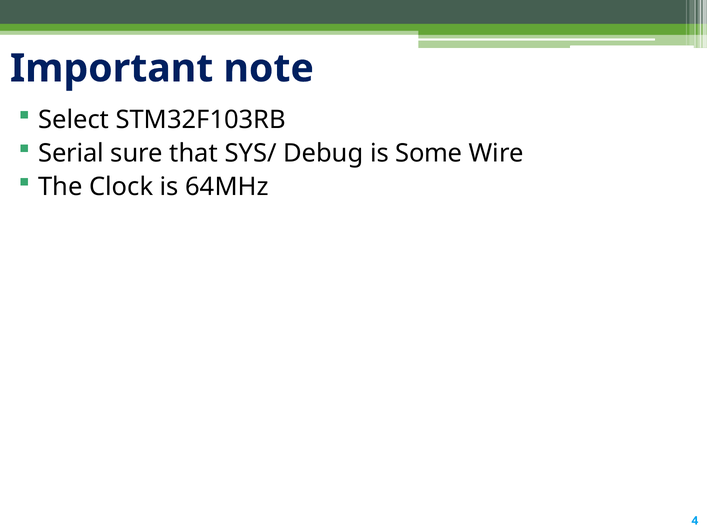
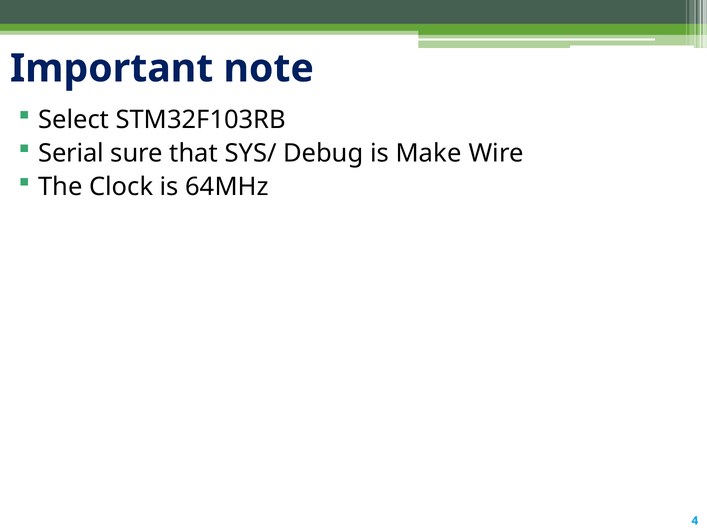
Some: Some -> Make
